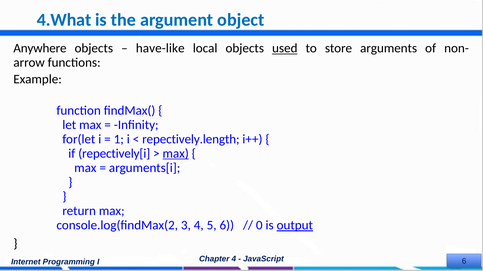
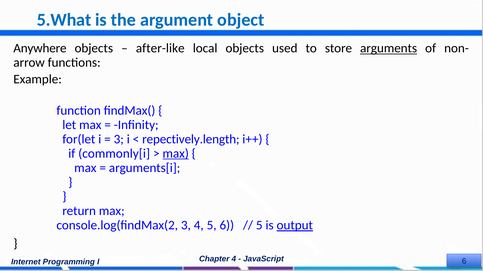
4.What: 4.What -> 5.What
have-like: have-like -> after-like
used underline: present -> none
arguments underline: none -> present
1 at (119, 139): 1 -> 3
repectively[i: repectively[i -> commonly[i
0 at (259, 226): 0 -> 5
